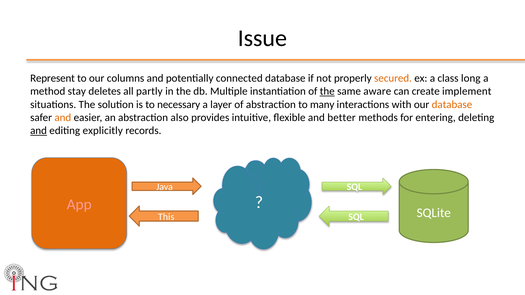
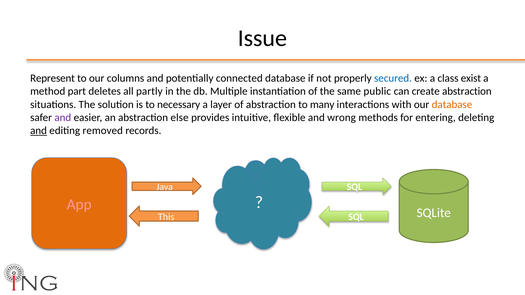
secured colour: orange -> blue
long: long -> exist
stay: stay -> part
the at (327, 91) underline: present -> none
aware: aware -> public
create implement: implement -> abstraction
and at (63, 118) colour: orange -> purple
also: also -> else
better: better -> wrong
explicitly: explicitly -> removed
